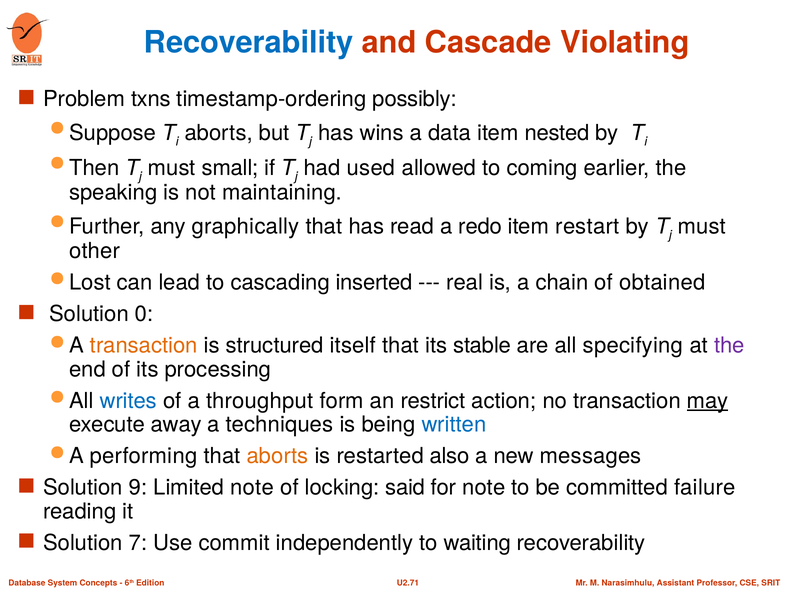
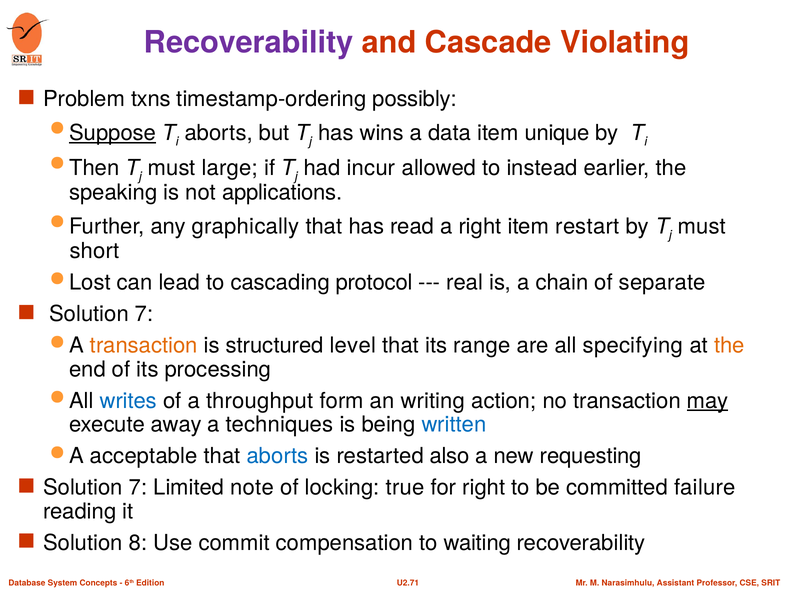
Recoverability at (249, 43) colour: blue -> purple
Suppose underline: none -> present
nested: nested -> unique
small: small -> large
used: used -> incur
coming: coming -> instead
maintaining: maintaining -> applications
a redo: redo -> right
other: other -> short
inserted: inserted -> protocol
obtained: obtained -> separate
0 at (144, 314): 0 -> 7
itself: itself -> level
stable: stable -> range
the at (729, 345) colour: purple -> orange
restrict: restrict -> writing
performing: performing -> acceptable
aborts at (277, 456) colour: orange -> blue
messages: messages -> requesting
9 at (138, 488): 9 -> 7
said: said -> true
for note: note -> right
7: 7 -> 8
independently: independently -> compensation
